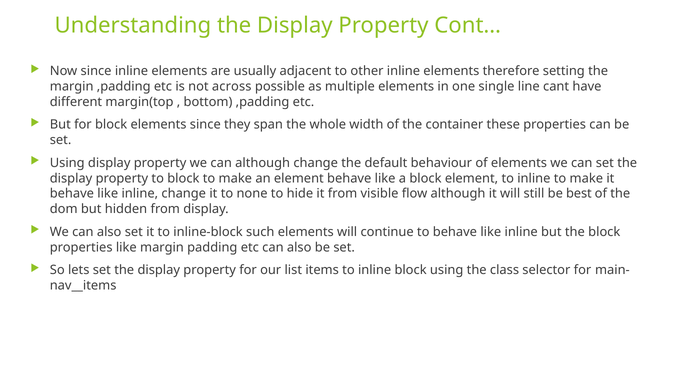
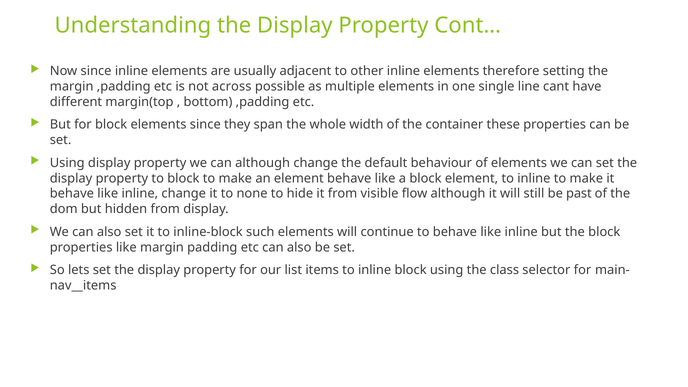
best: best -> past
